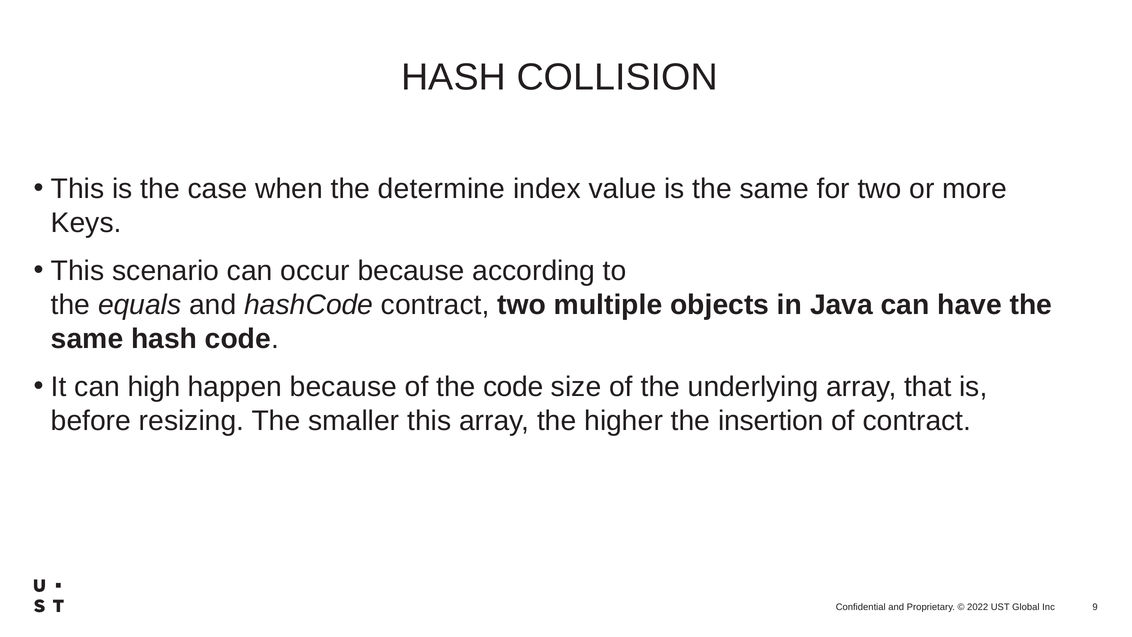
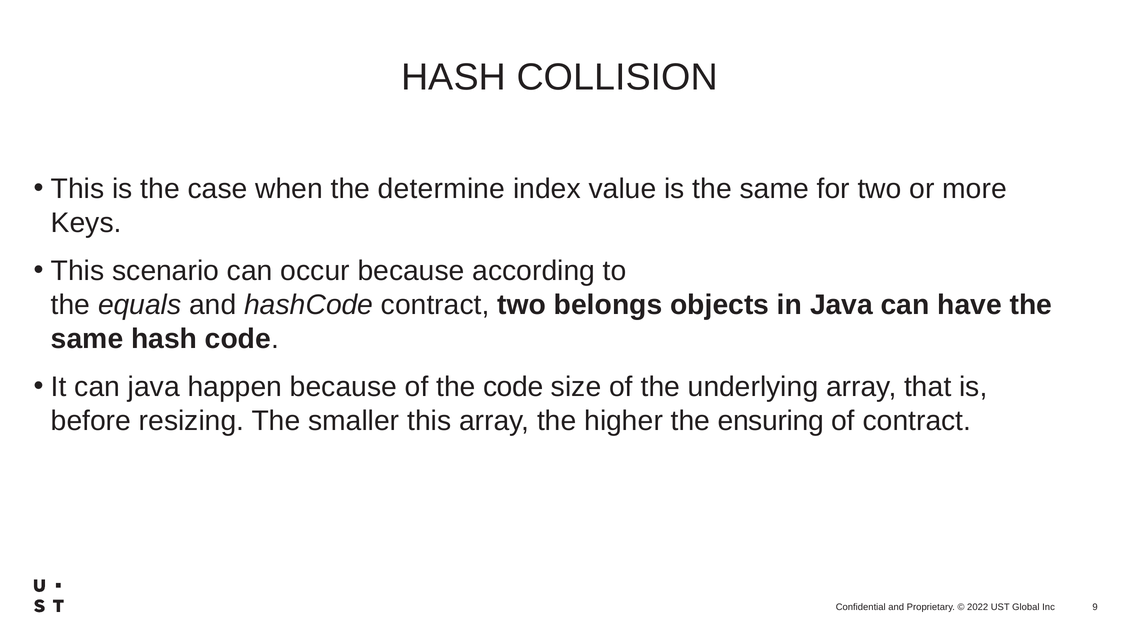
multiple: multiple -> belongs
can high: high -> java
insertion: insertion -> ensuring
